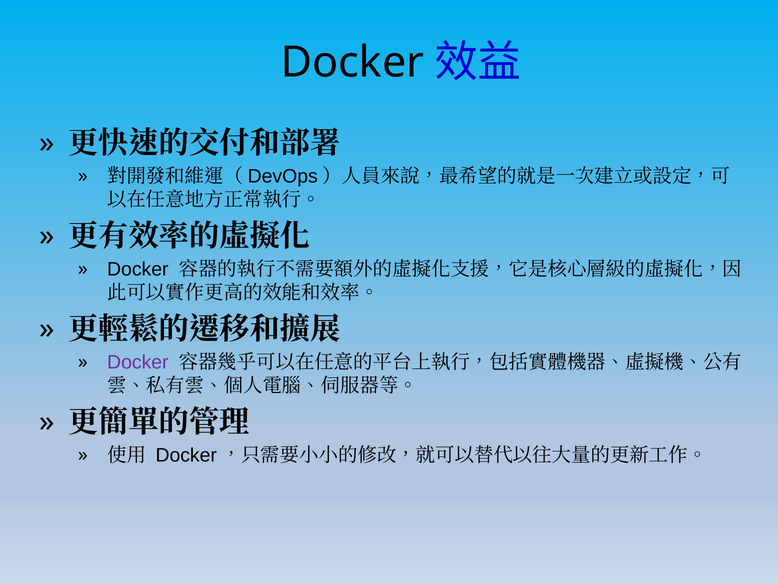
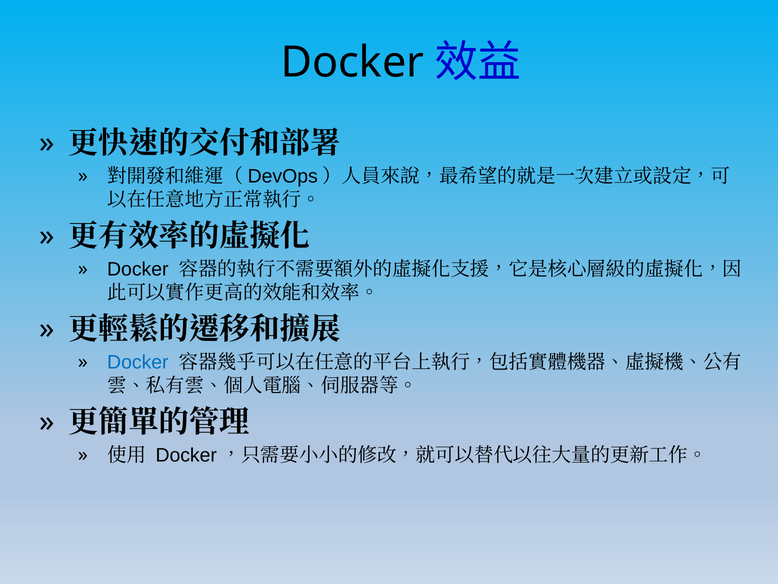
Docker at (138, 362) colour: purple -> blue
